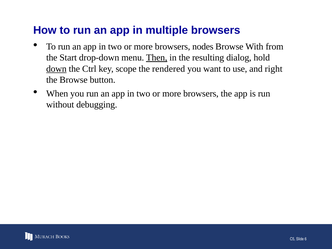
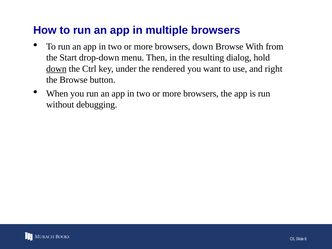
browsers nodes: nodes -> down
Then underline: present -> none
scope: scope -> under
